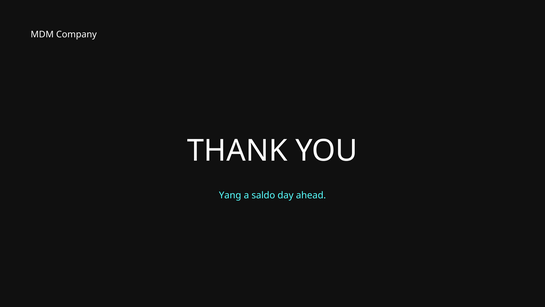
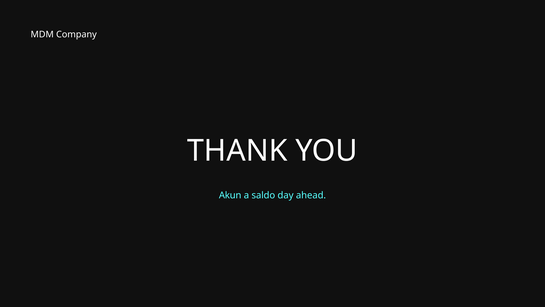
Yang: Yang -> Akun
